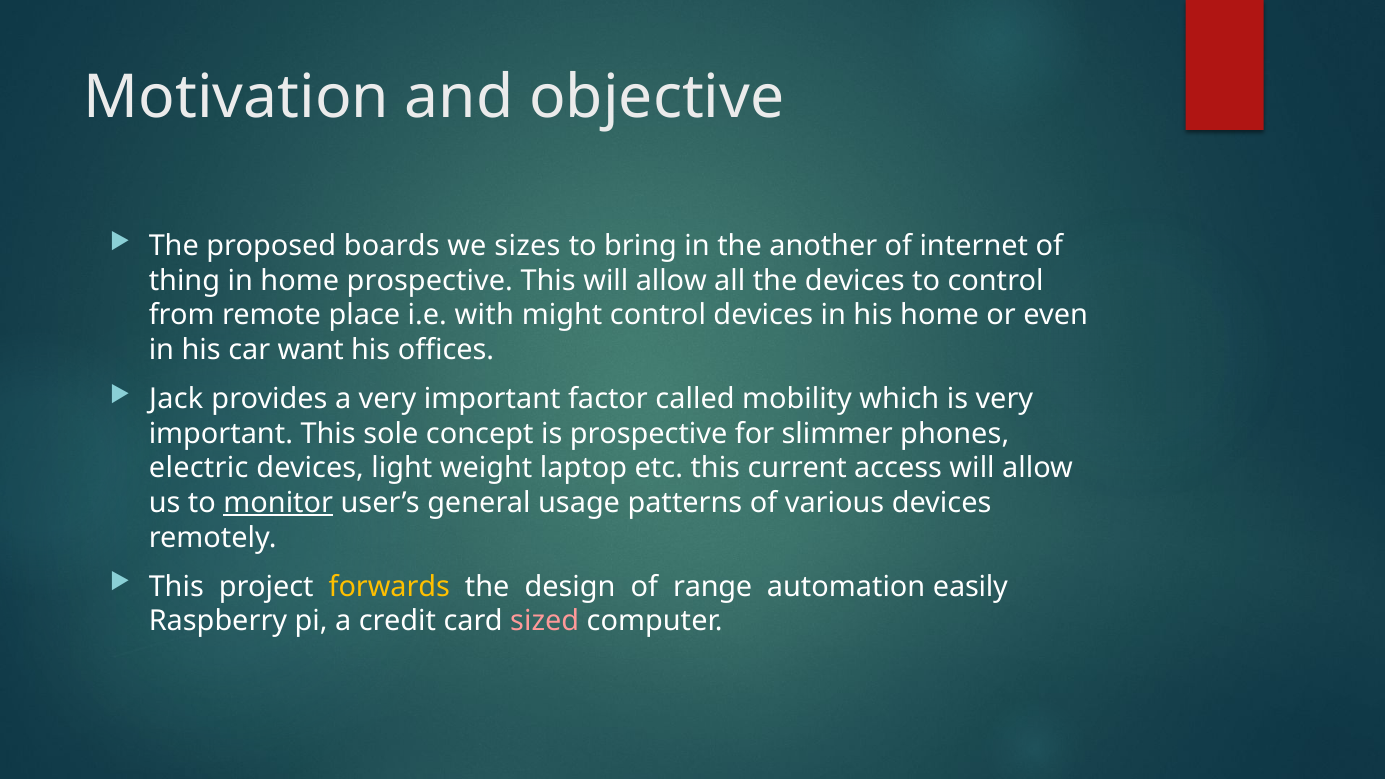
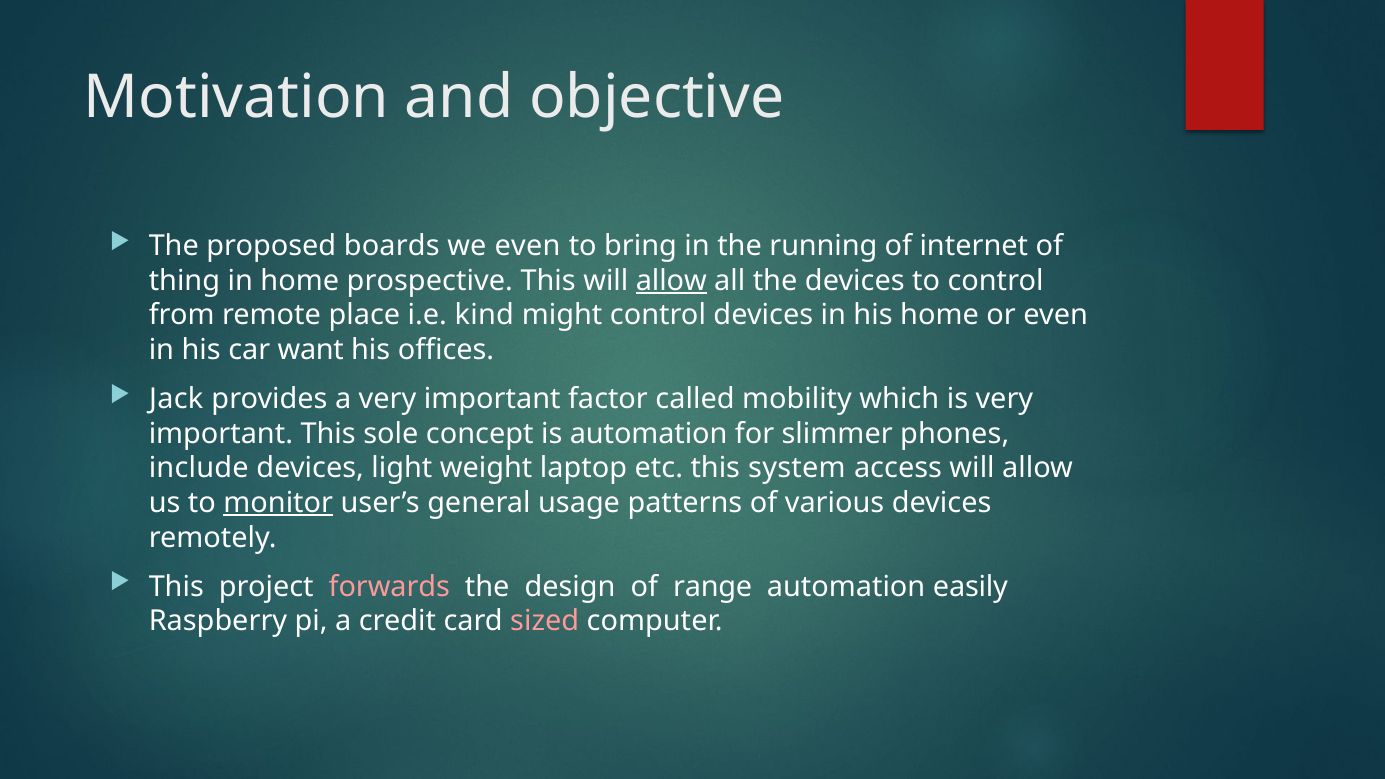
we sizes: sizes -> even
another: another -> running
allow at (671, 281) underline: none -> present
with: with -> kind
is prospective: prospective -> automation
electric: electric -> include
current: current -> system
forwards colour: yellow -> pink
